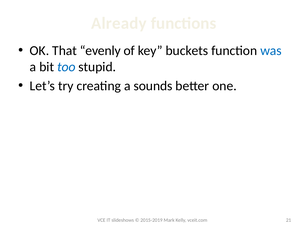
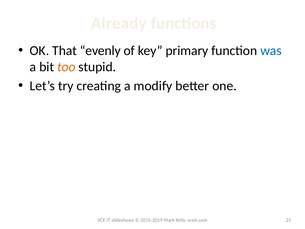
buckets: buckets -> primary
too colour: blue -> orange
sounds: sounds -> modify
